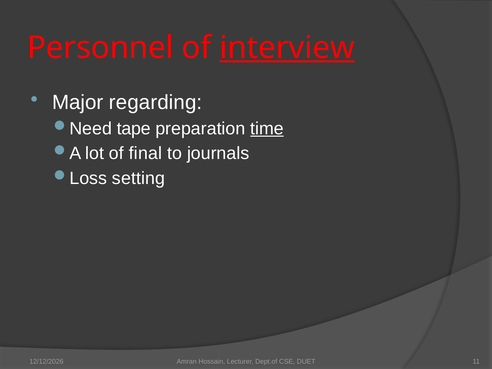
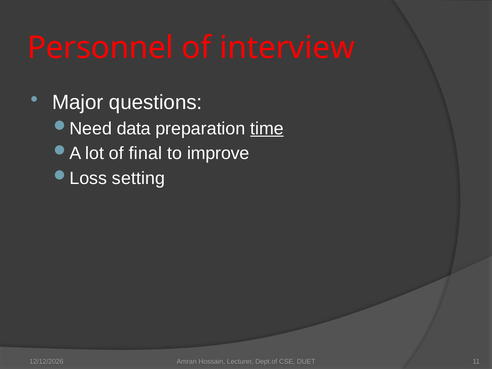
interview underline: present -> none
regarding: regarding -> questions
tape: tape -> data
journals: journals -> improve
